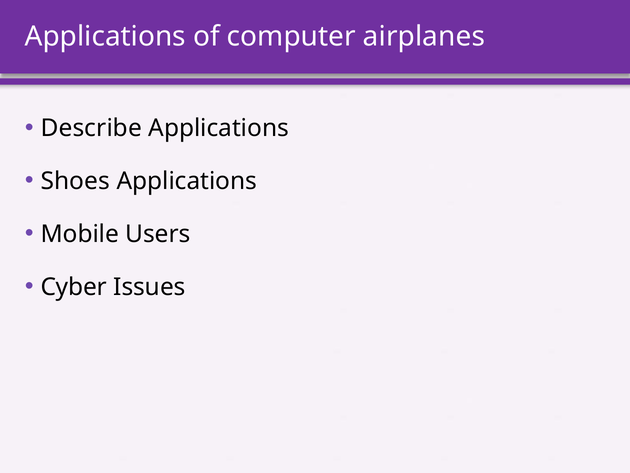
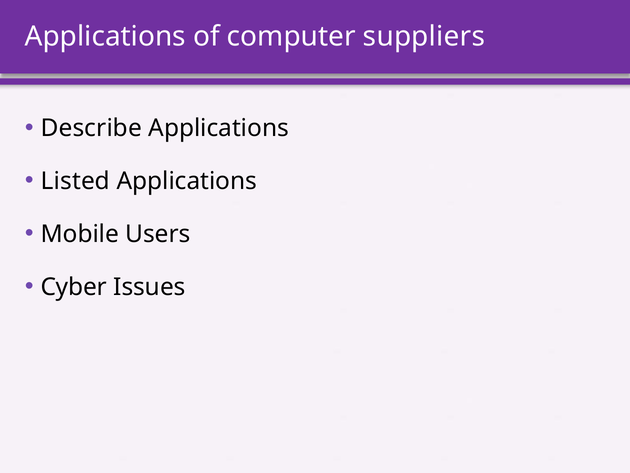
airplanes: airplanes -> suppliers
Shoes: Shoes -> Listed
